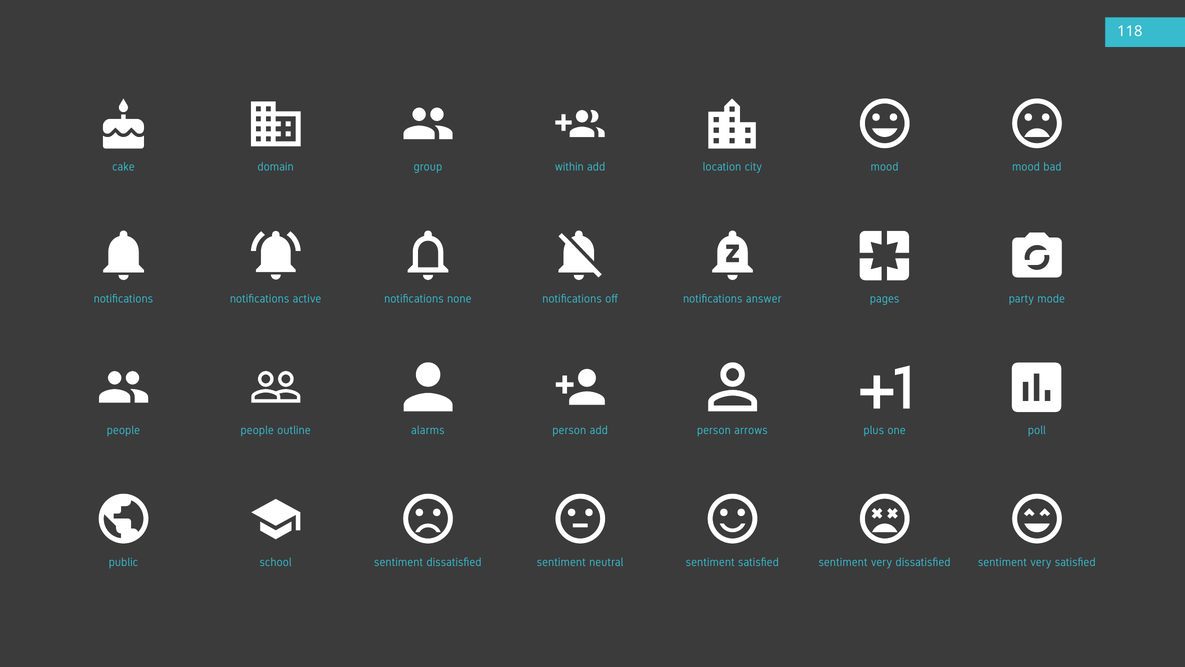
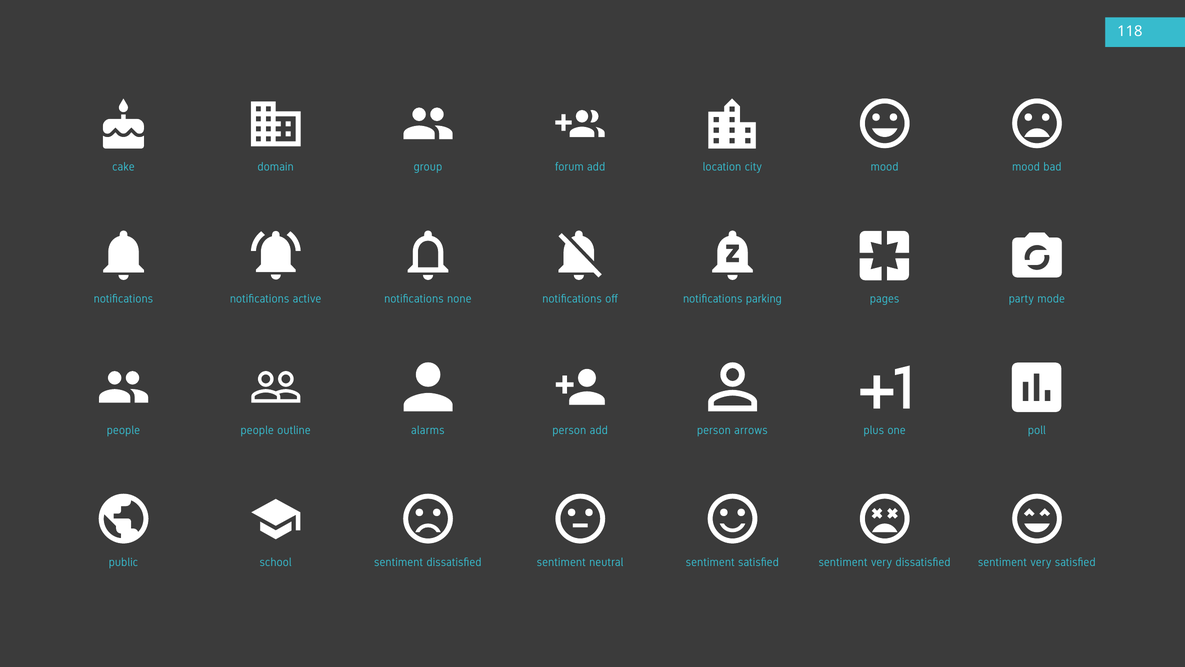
within: within -> forum
answer: answer -> parking
